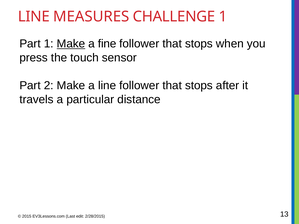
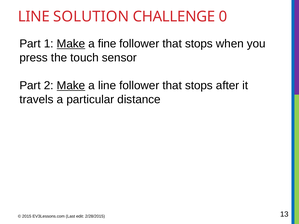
MEASURES: MEASURES -> SOLUTION
CHALLENGE 1: 1 -> 0
Make at (71, 86) underline: none -> present
